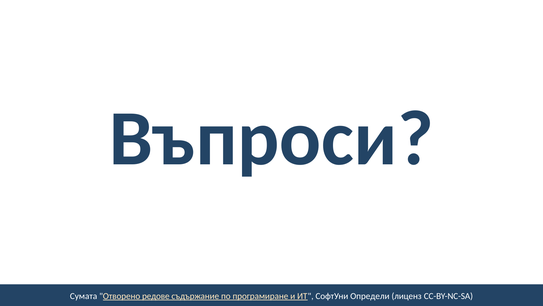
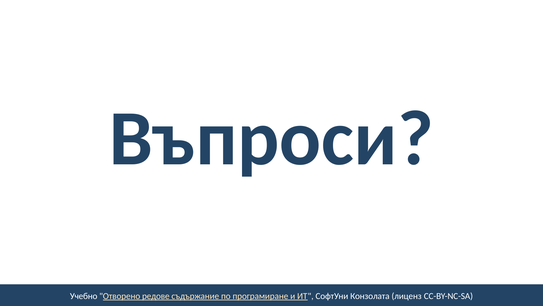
Сумата: Сумата -> Учебно
Определи: Определи -> Конзолата
